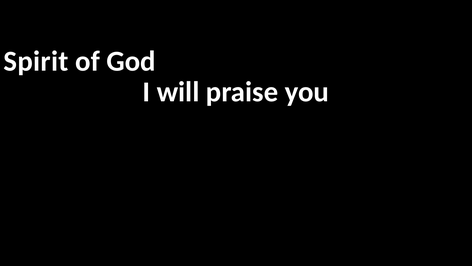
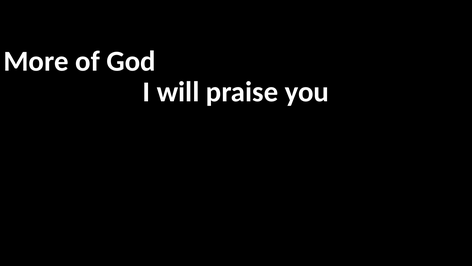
Spirit: Spirit -> More
